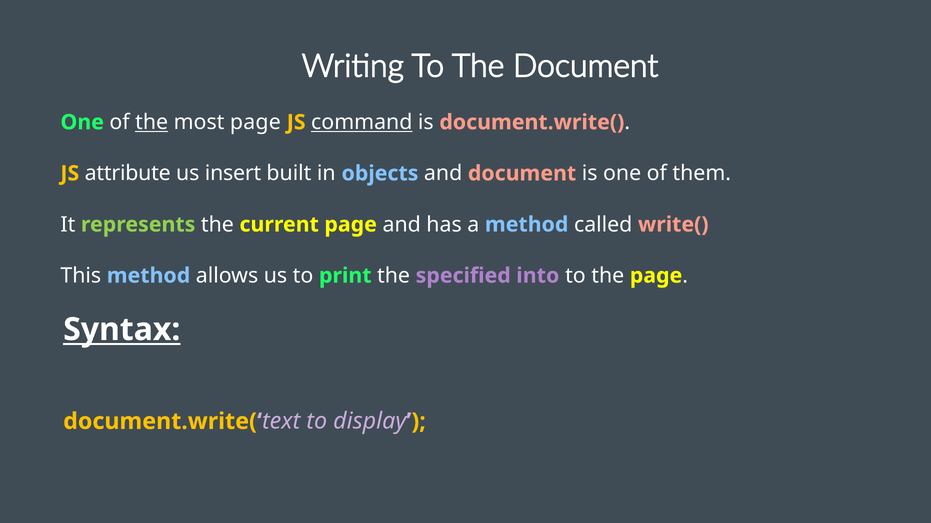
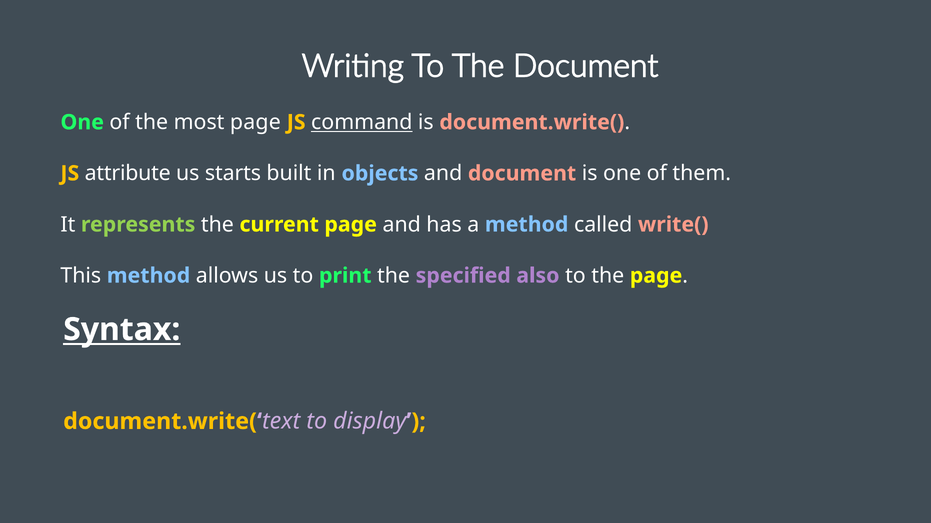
the at (152, 122) underline: present -> none
insert: insert -> starts
into: into -> also
